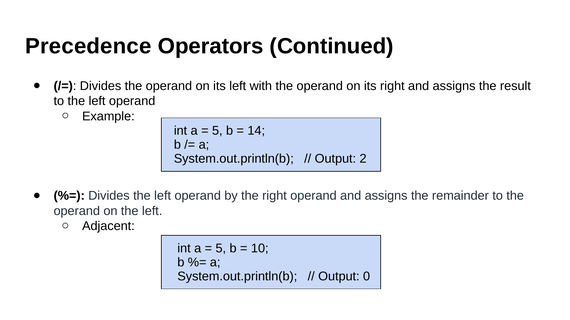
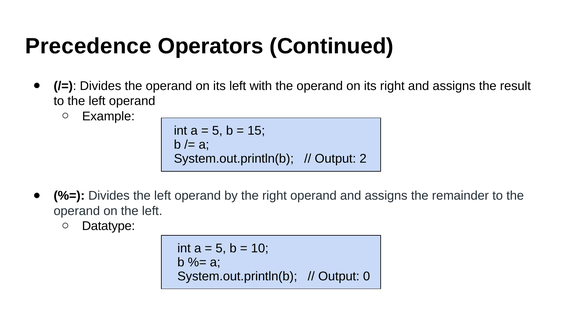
14: 14 -> 15
Adjacent: Adjacent -> Datatype
